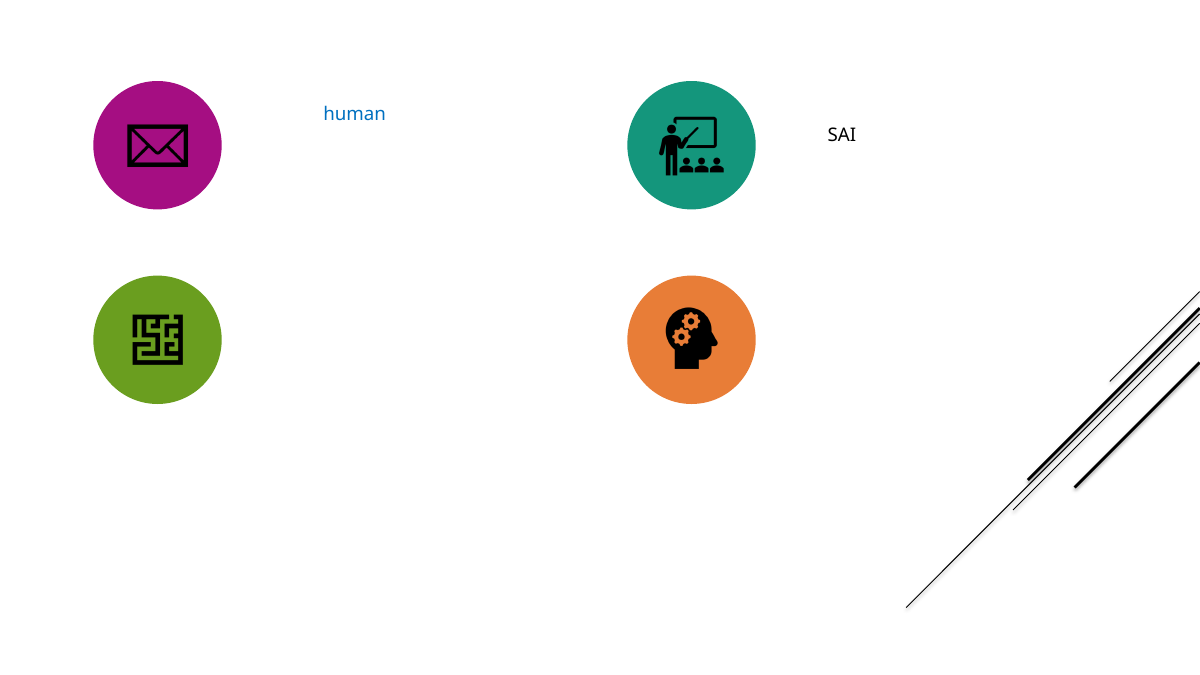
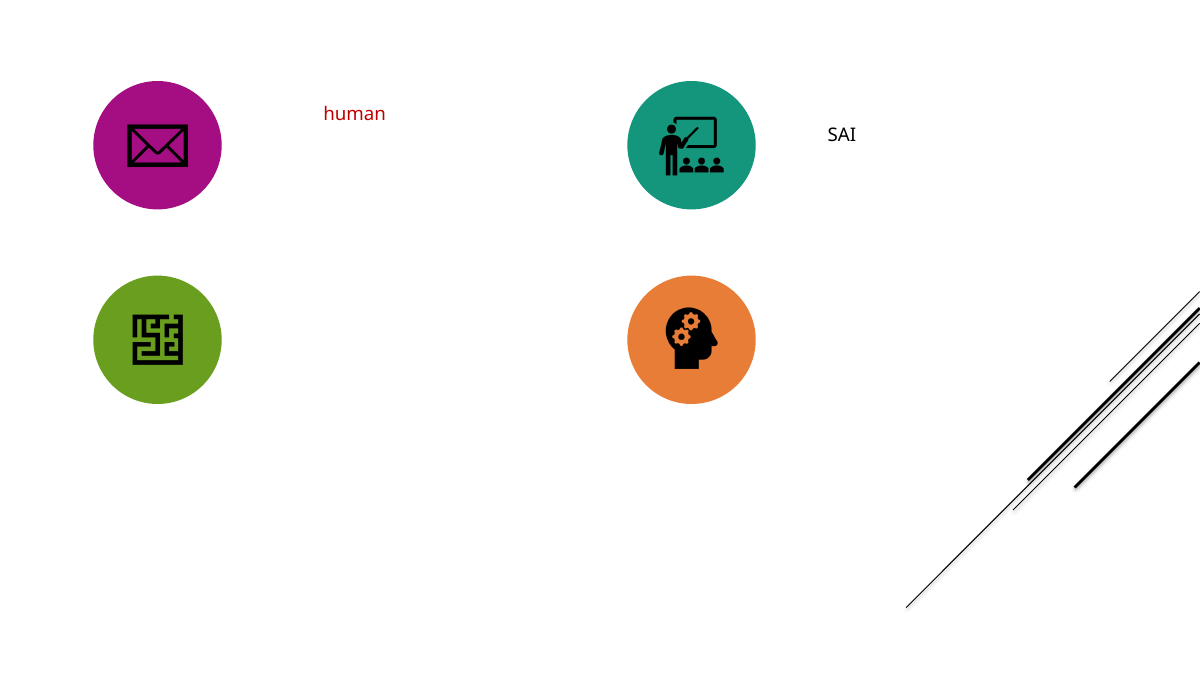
human at (355, 115) colour: blue -> red
